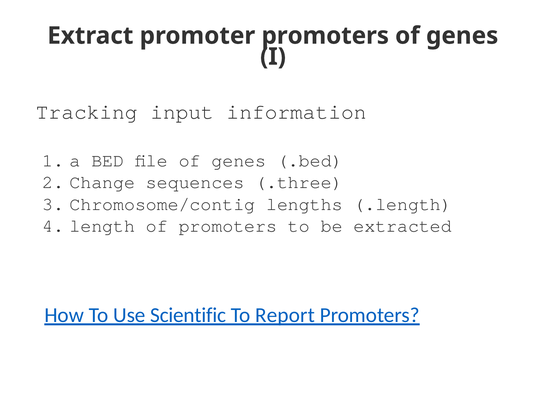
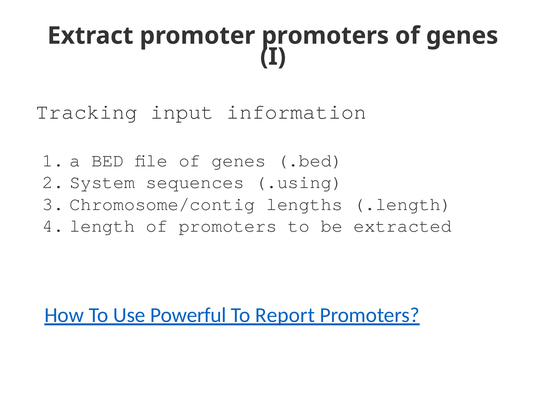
Change: Change -> System
.three: .three -> .using
Scientific: Scientific -> Powerful
